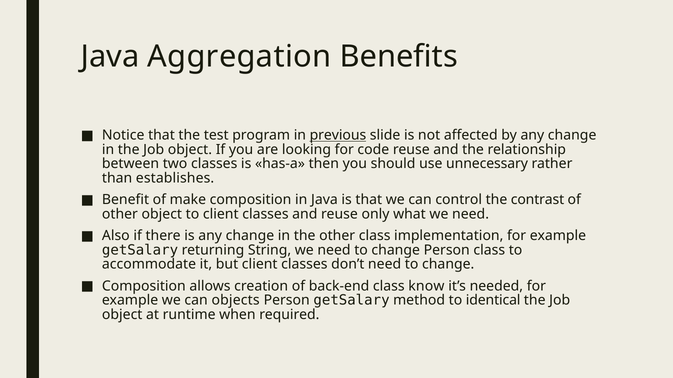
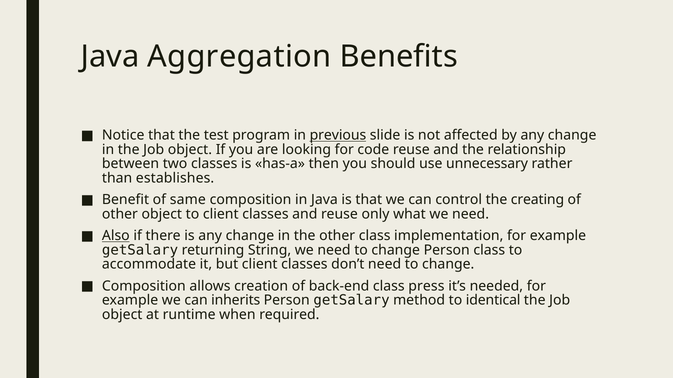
make: make -> same
contrast: contrast -> creating
Also underline: none -> present
know: know -> press
objects: objects -> inherits
